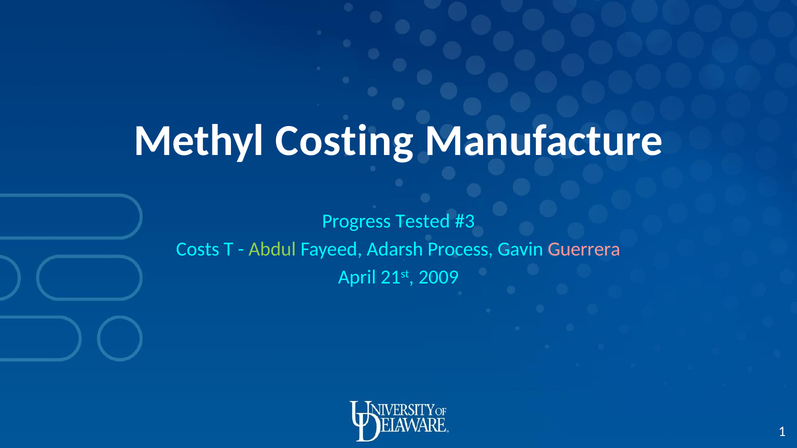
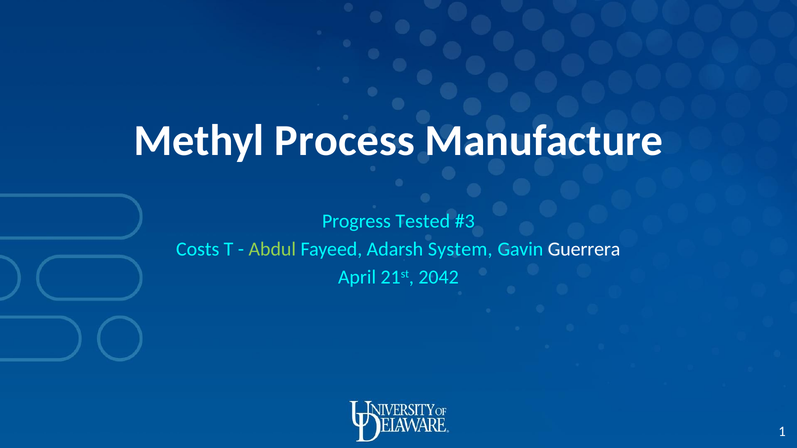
Costing: Costing -> Process
Process: Process -> System
Guerrera colour: pink -> white
2009: 2009 -> 2042
